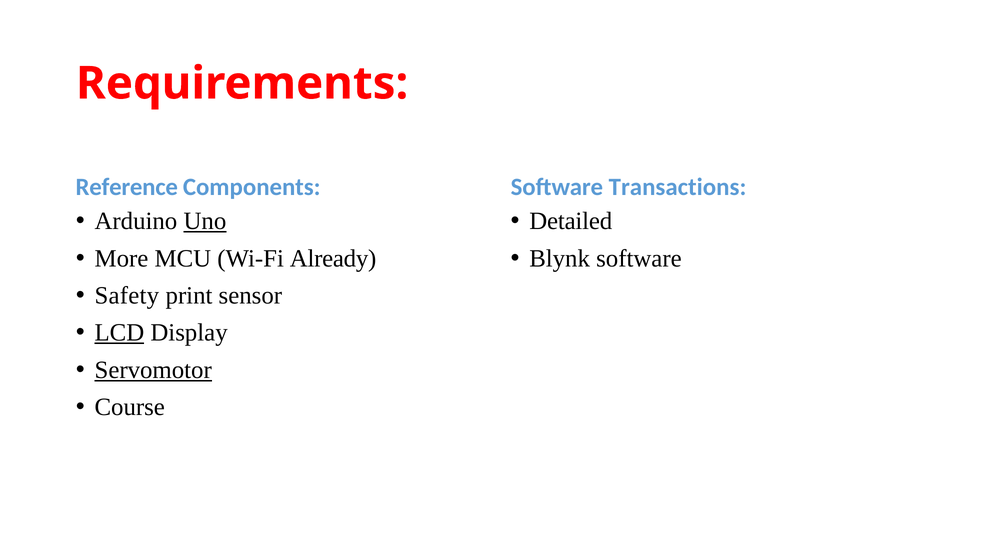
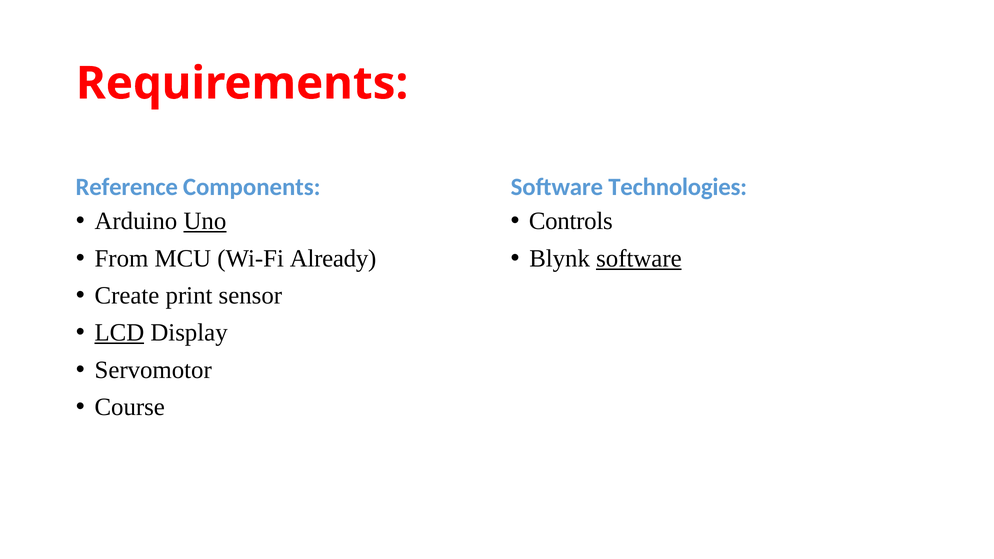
Transactions: Transactions -> Technologies
Detailed: Detailed -> Controls
More: More -> From
software at (639, 258) underline: none -> present
Safety: Safety -> Create
Servomotor underline: present -> none
